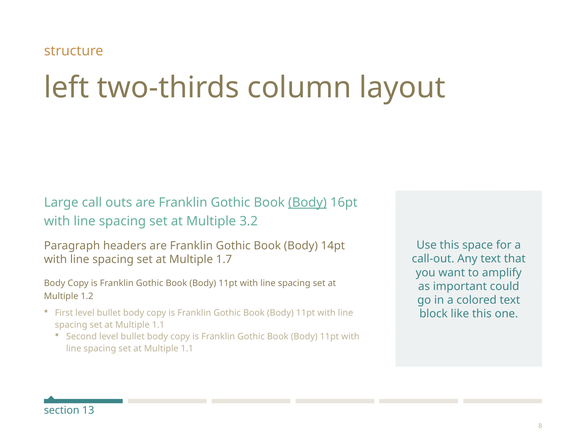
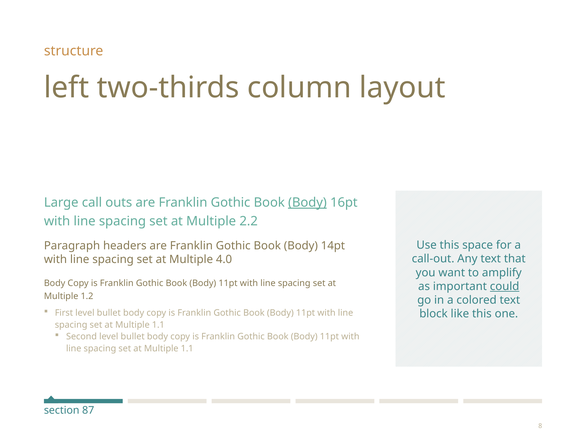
3.2: 3.2 -> 2.2
1.7: 1.7 -> 4.0
could underline: none -> present
13: 13 -> 87
